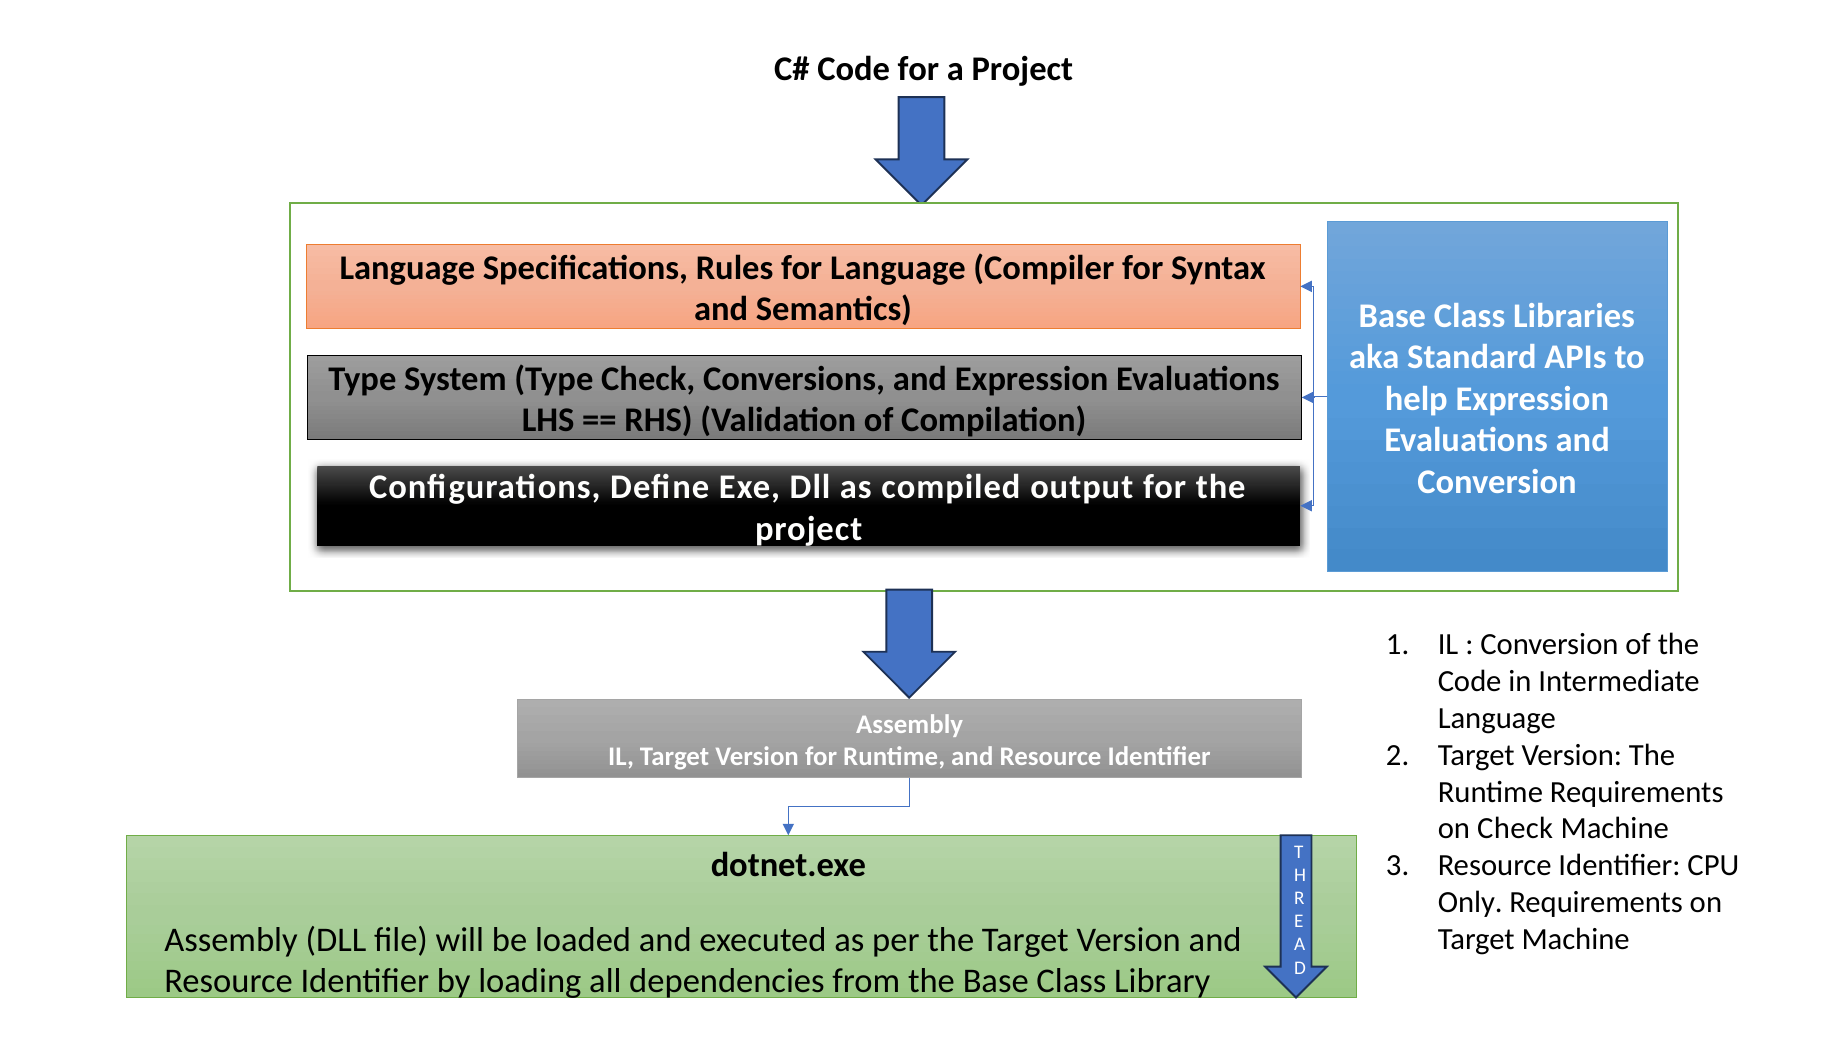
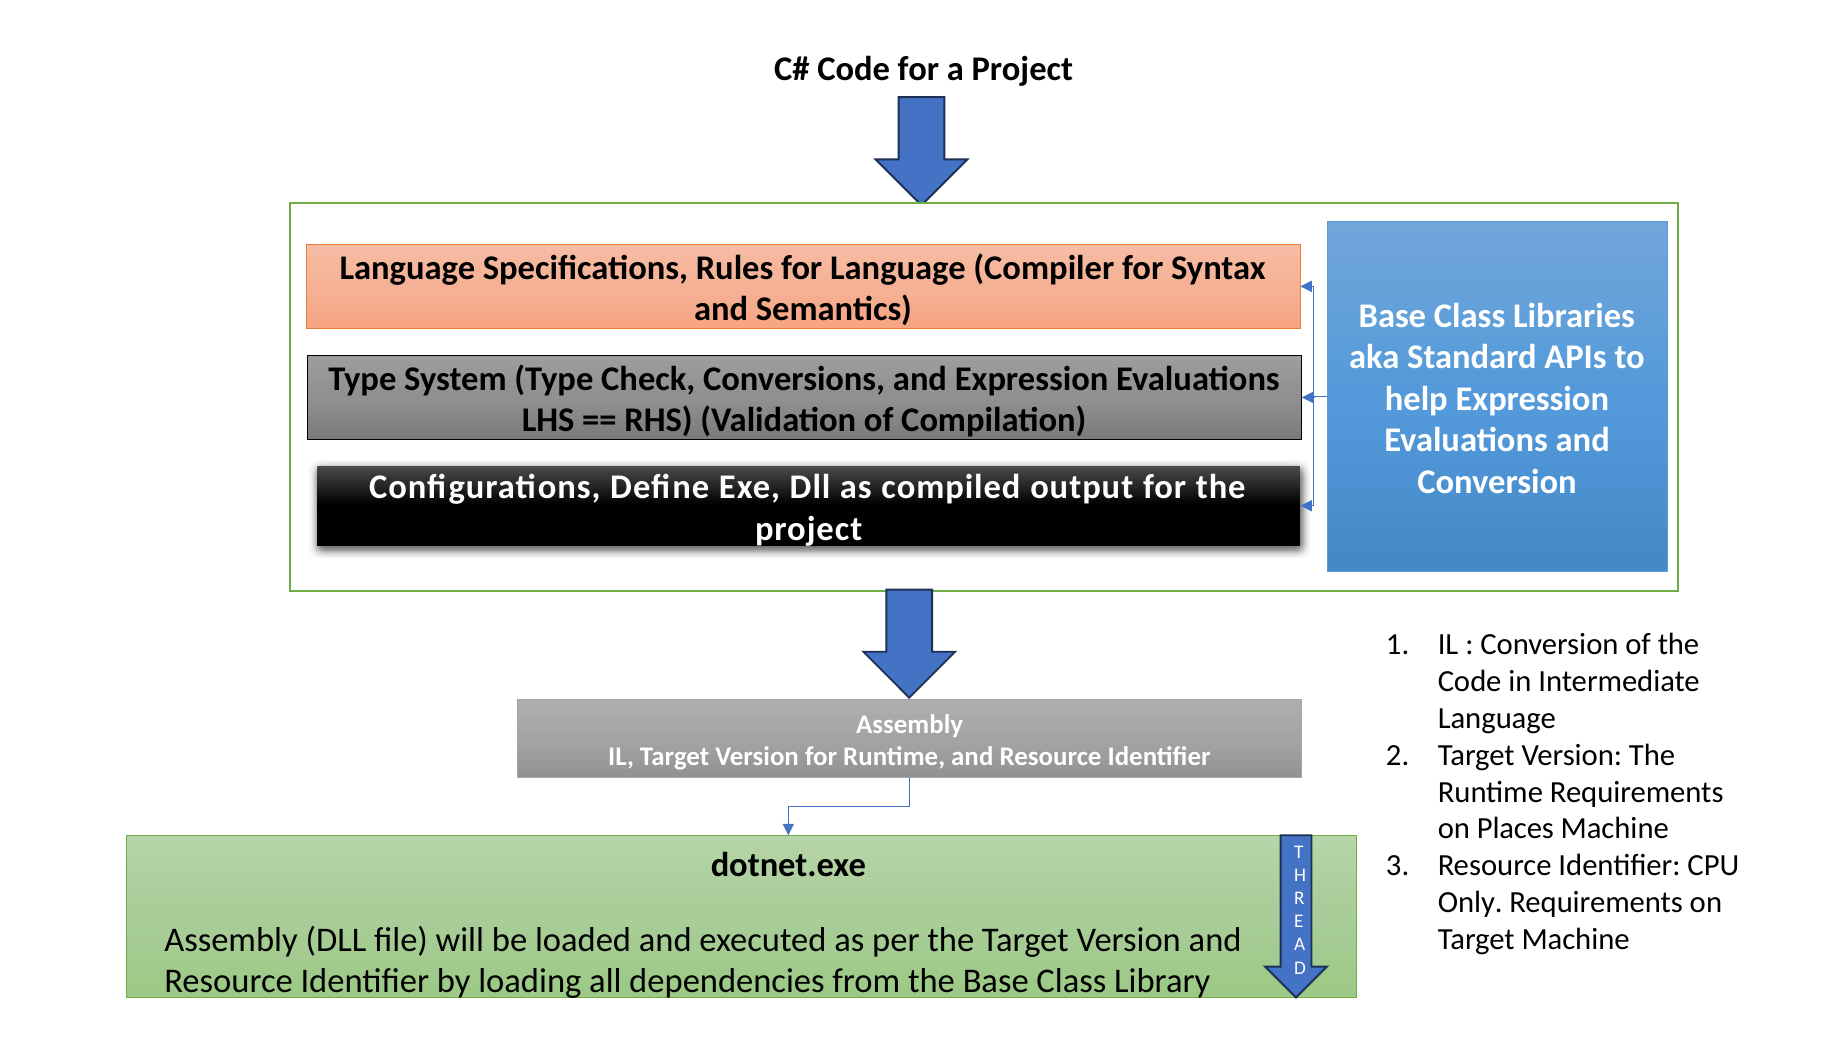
on Check: Check -> Places
